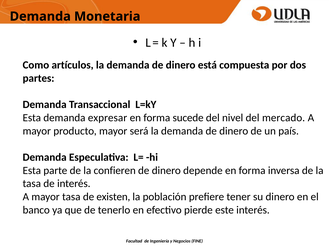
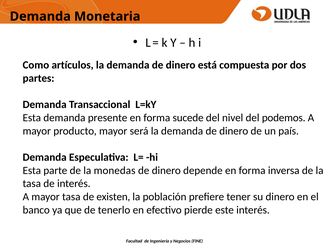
expresar: expresar -> presente
mercado: mercado -> podemos
confieren: confieren -> monedas
